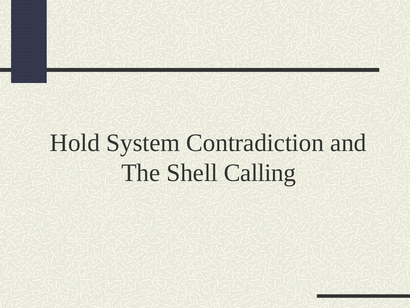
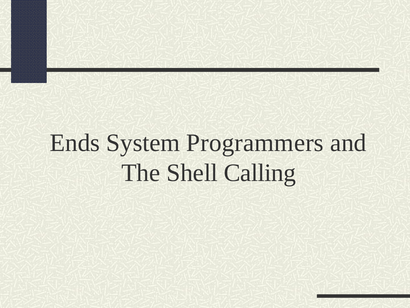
Hold: Hold -> Ends
Contradiction: Contradiction -> Programmers
